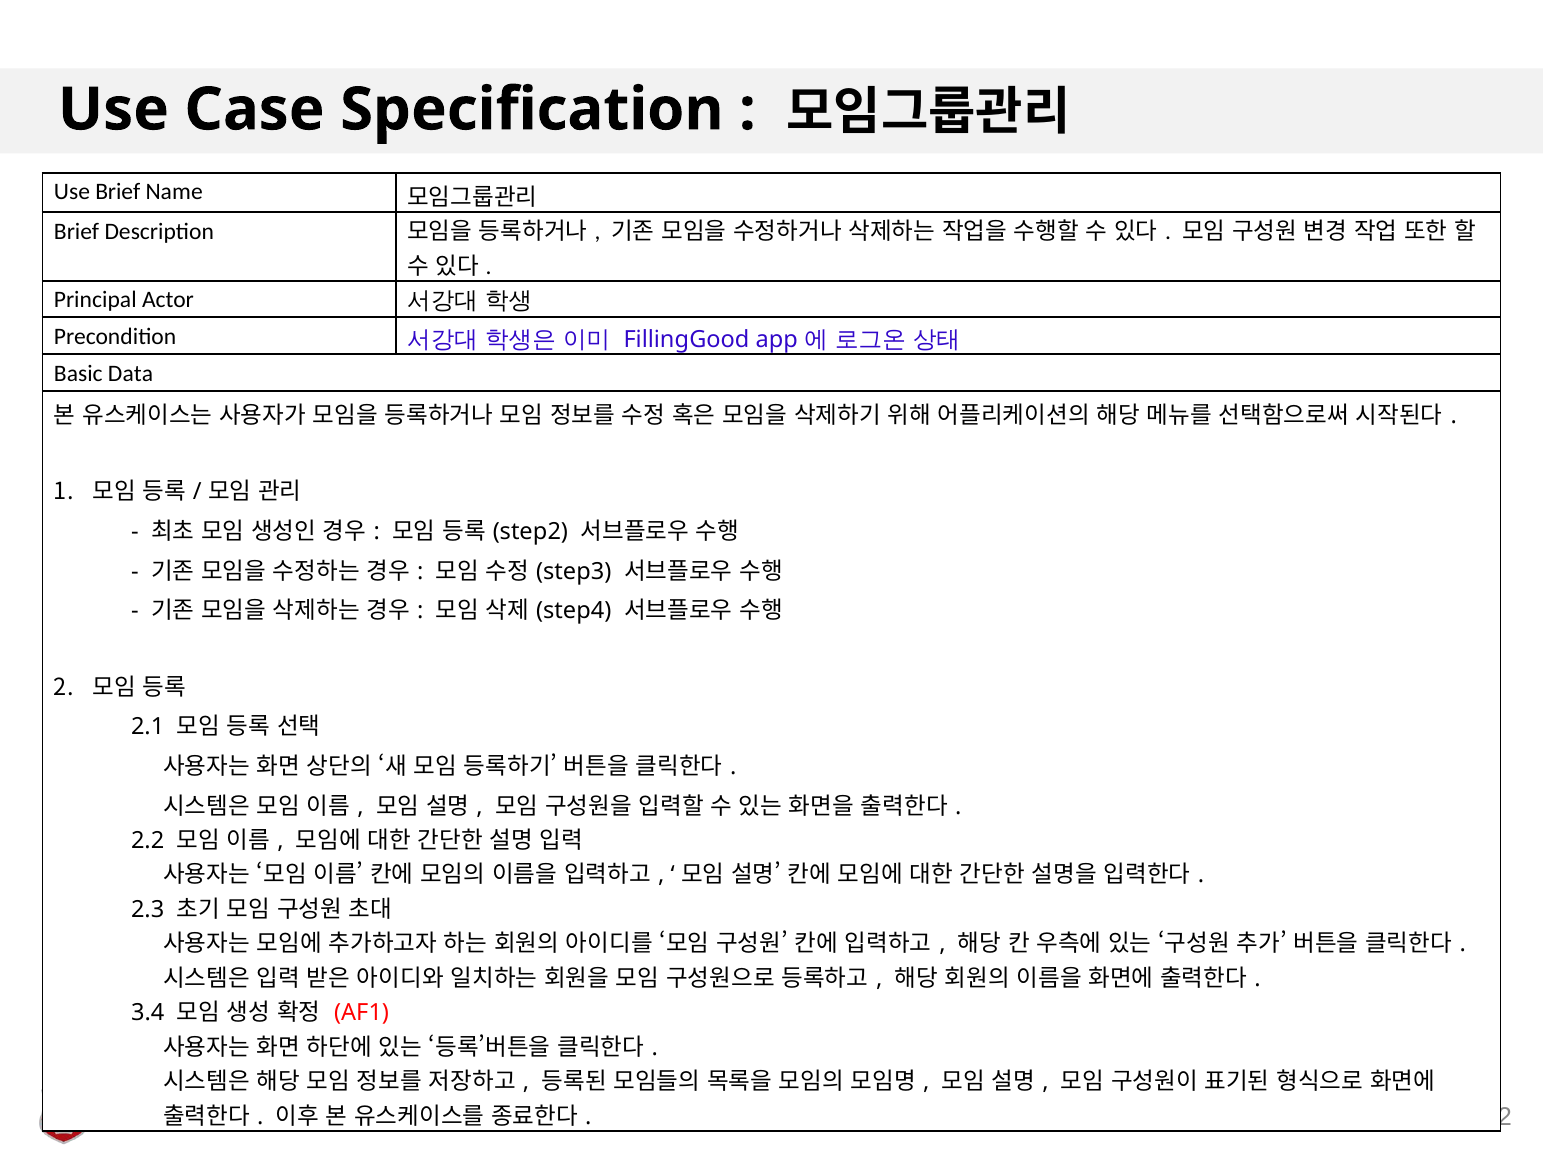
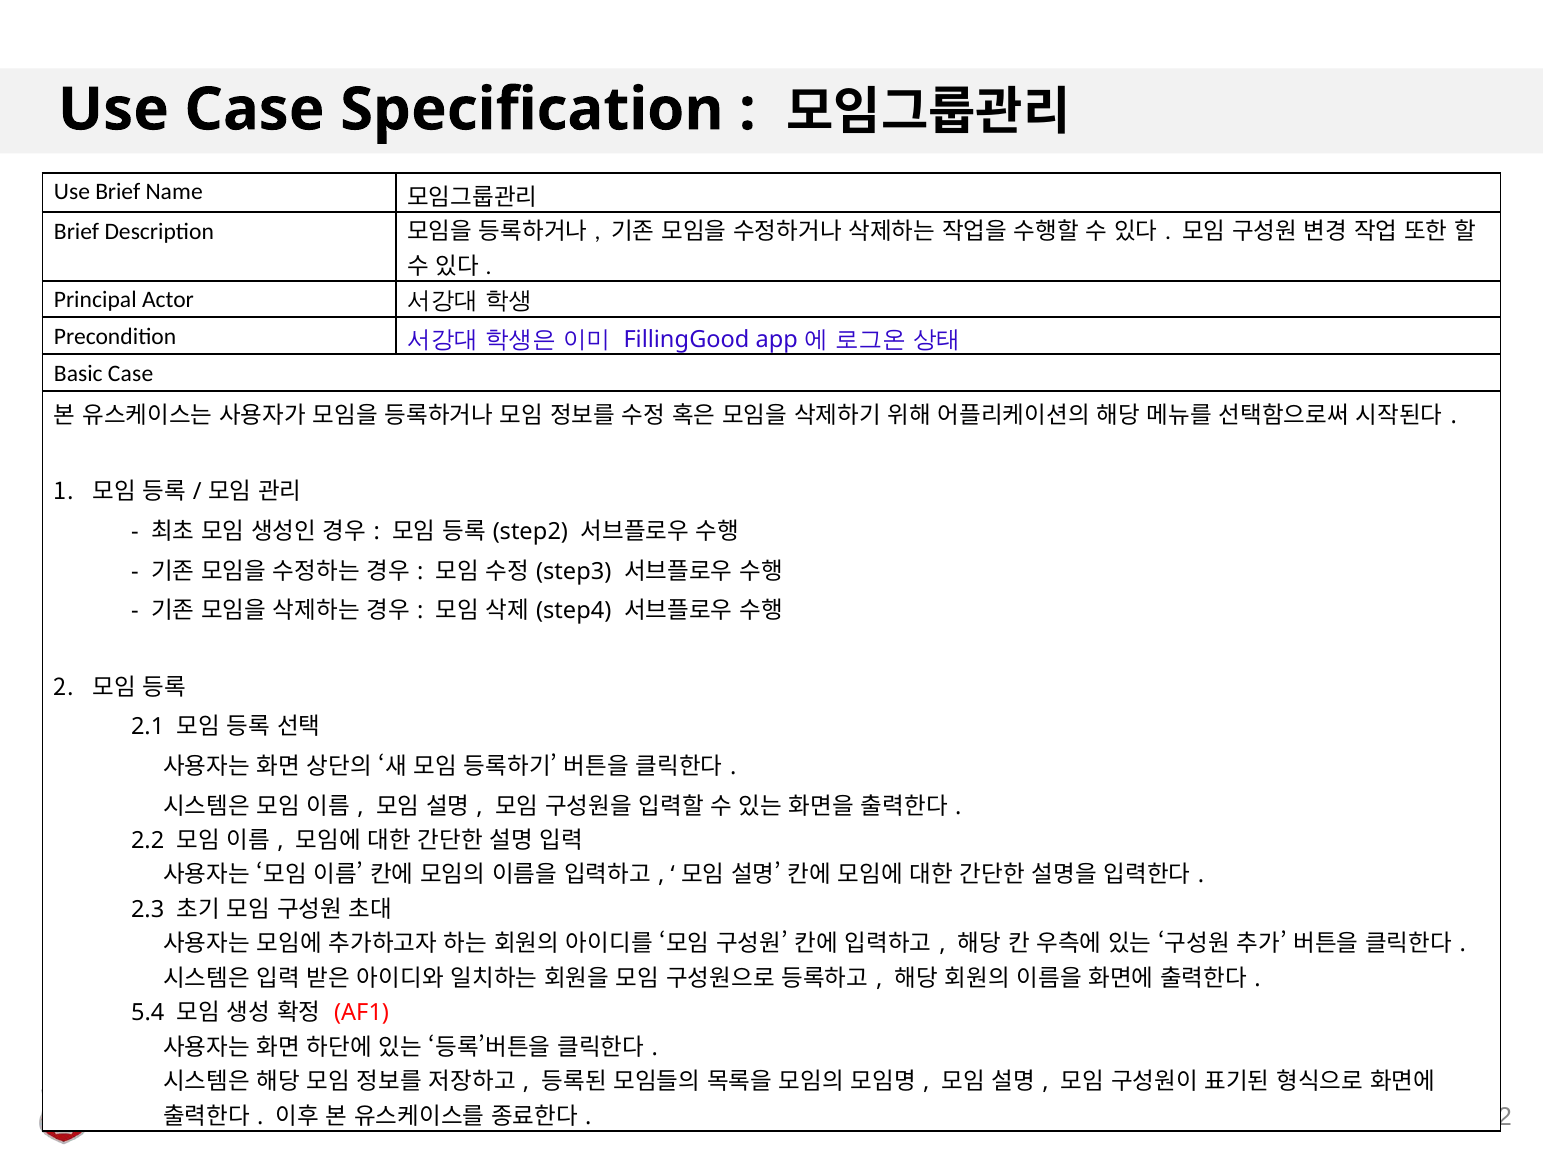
Basic Data: Data -> Case
3.4: 3.4 -> 5.4
